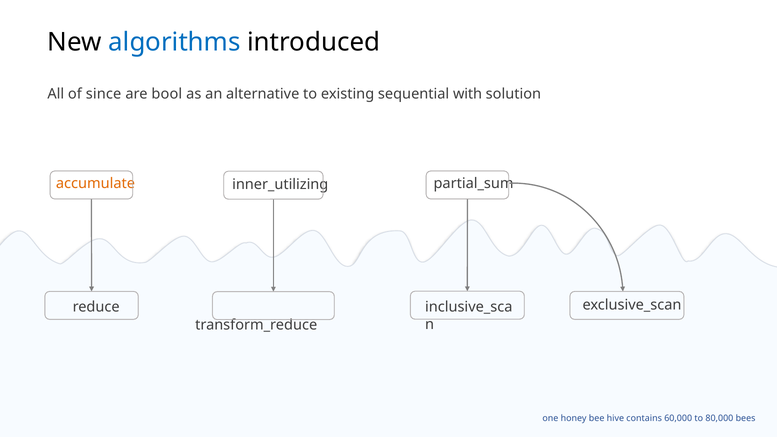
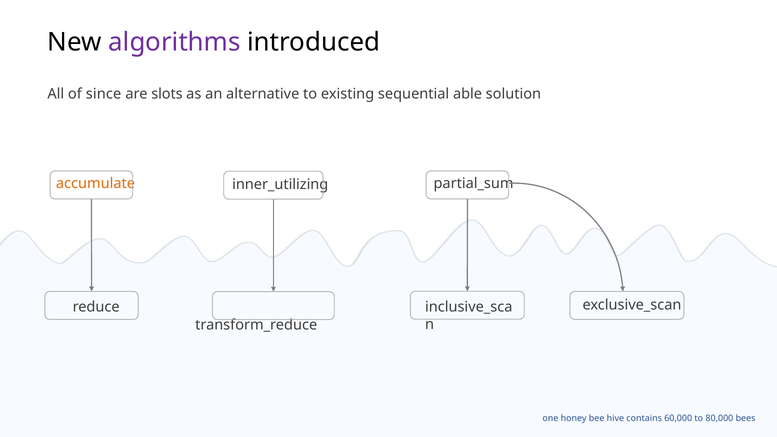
algorithms colour: blue -> purple
bool: bool -> slots
with: with -> able
